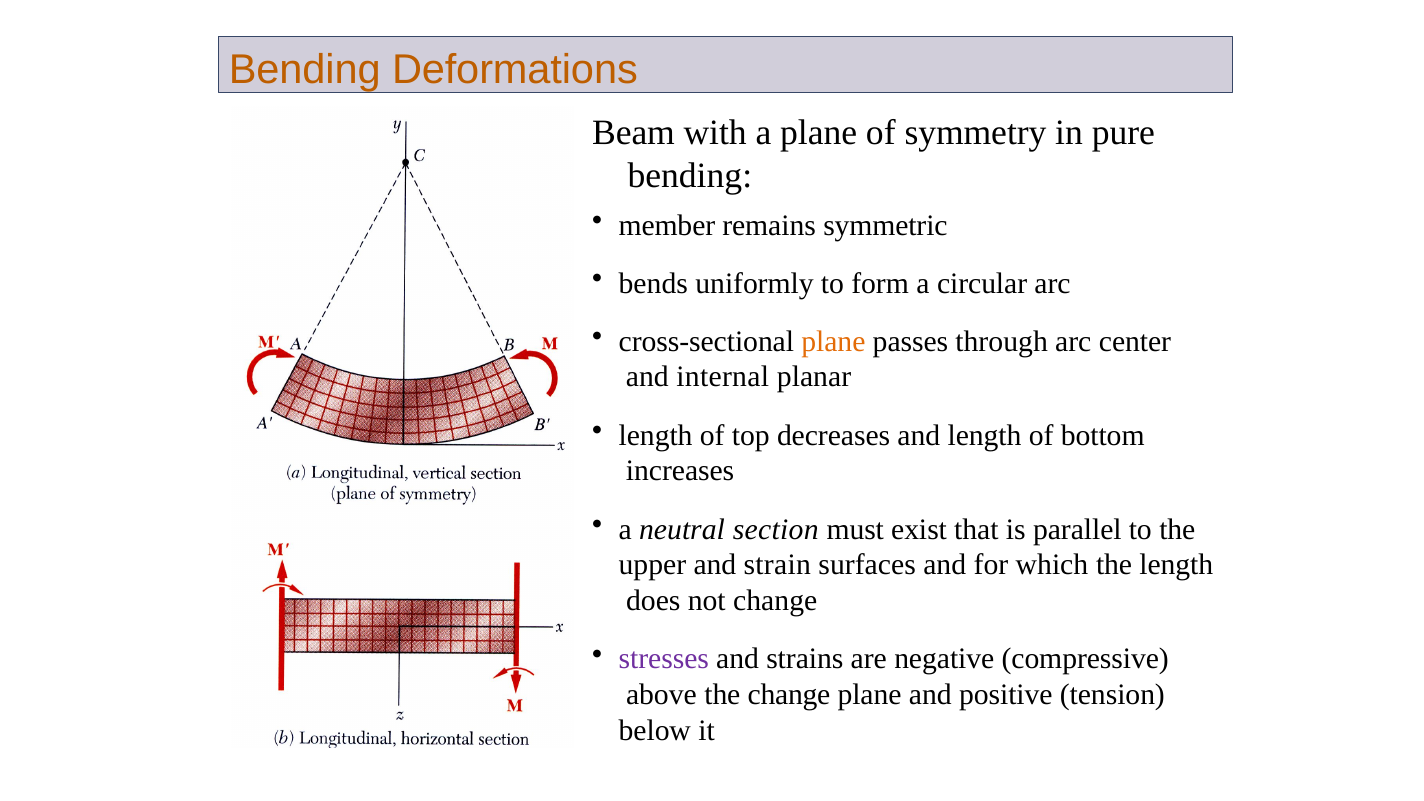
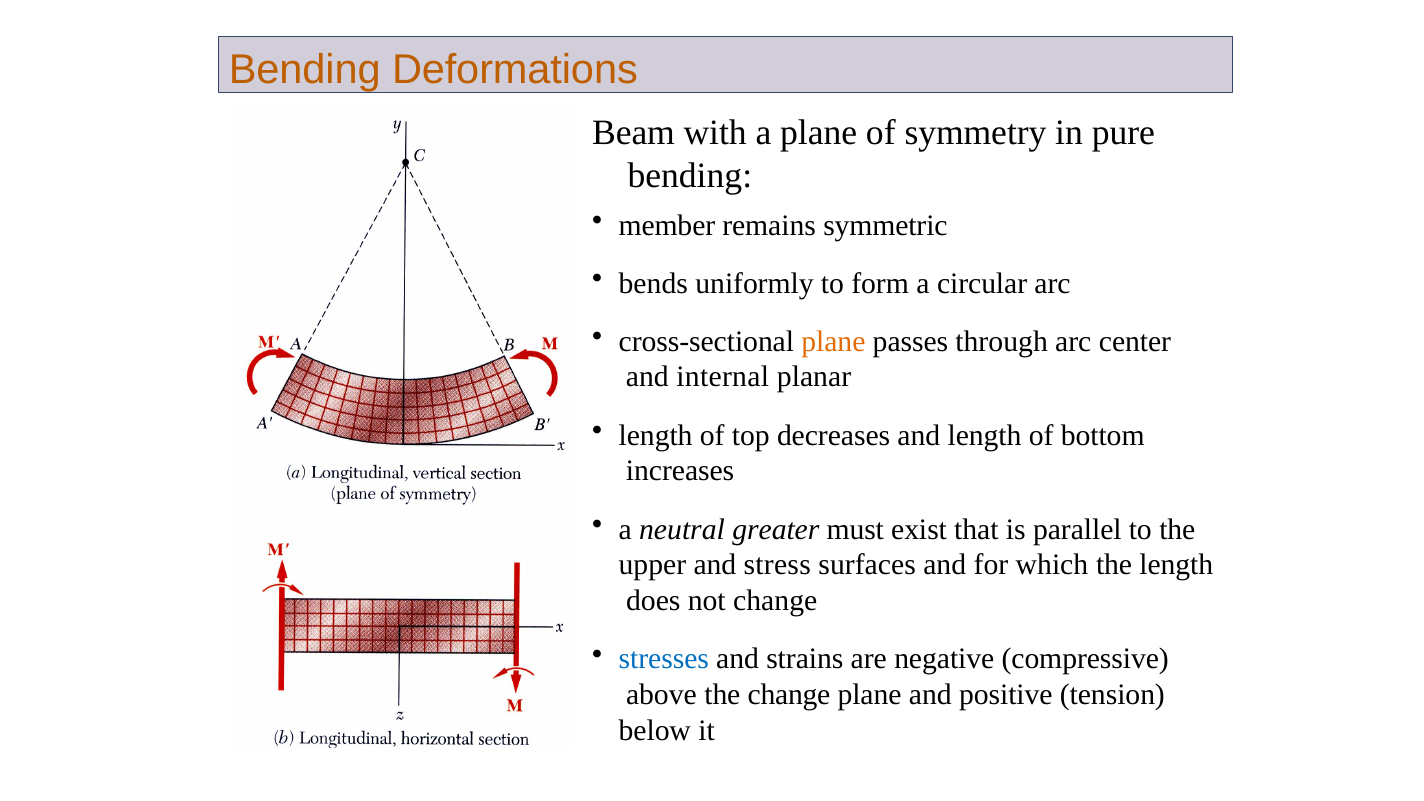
section: section -> greater
strain: strain -> stress
stresses colour: purple -> blue
